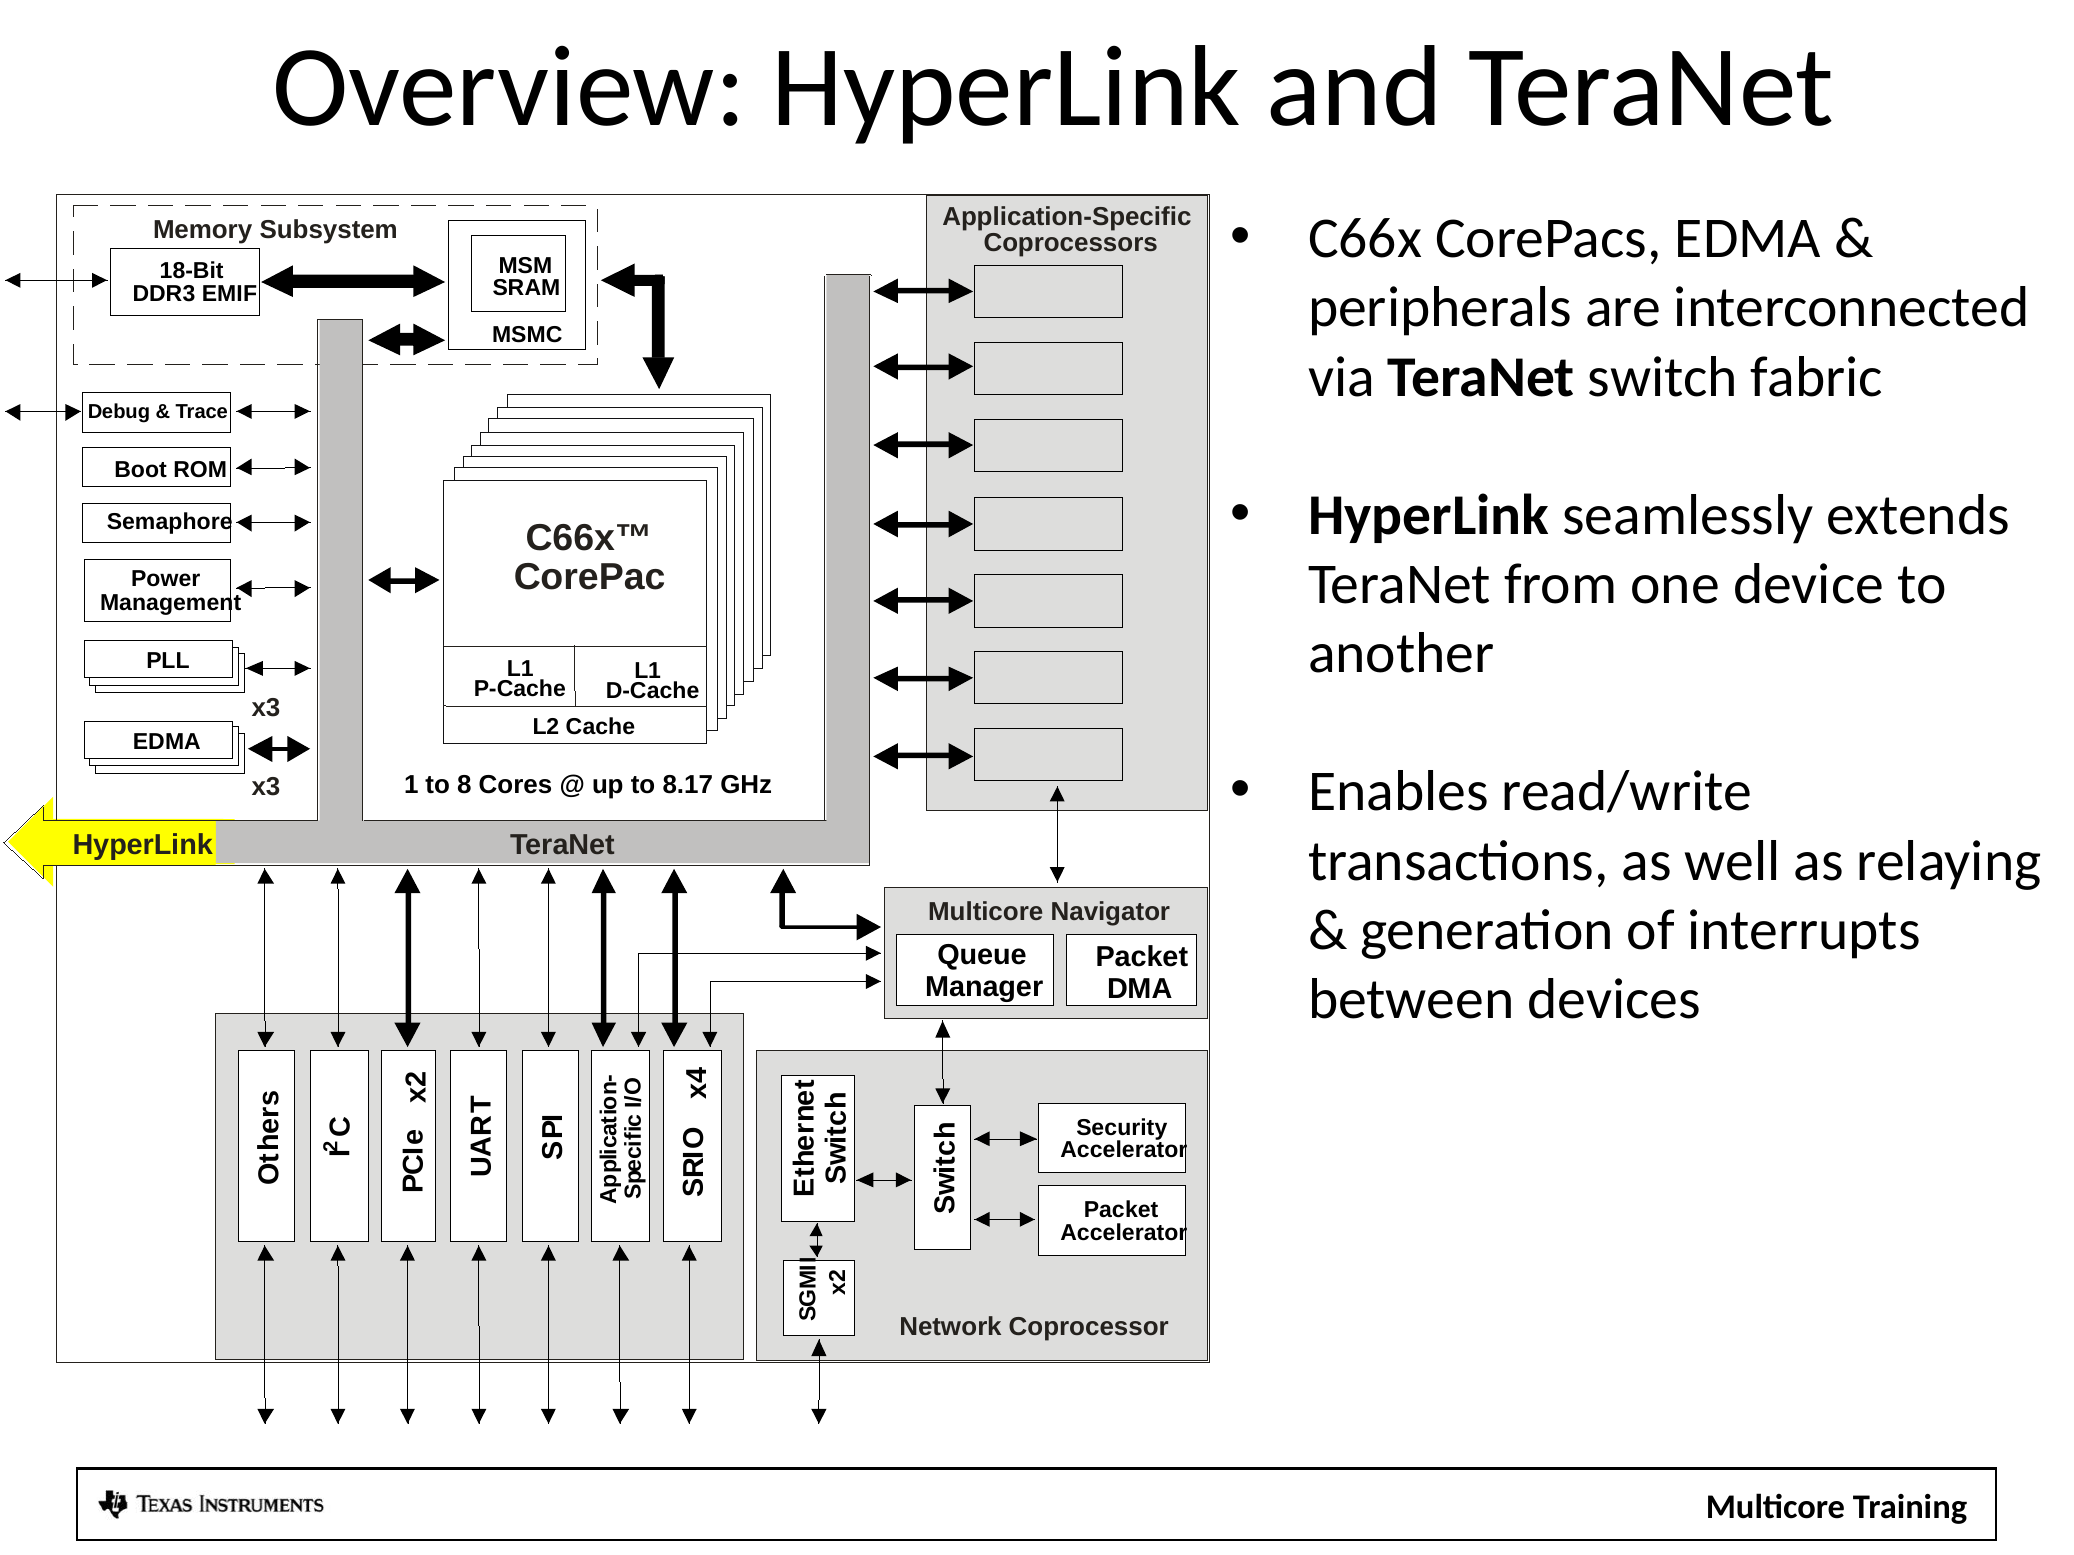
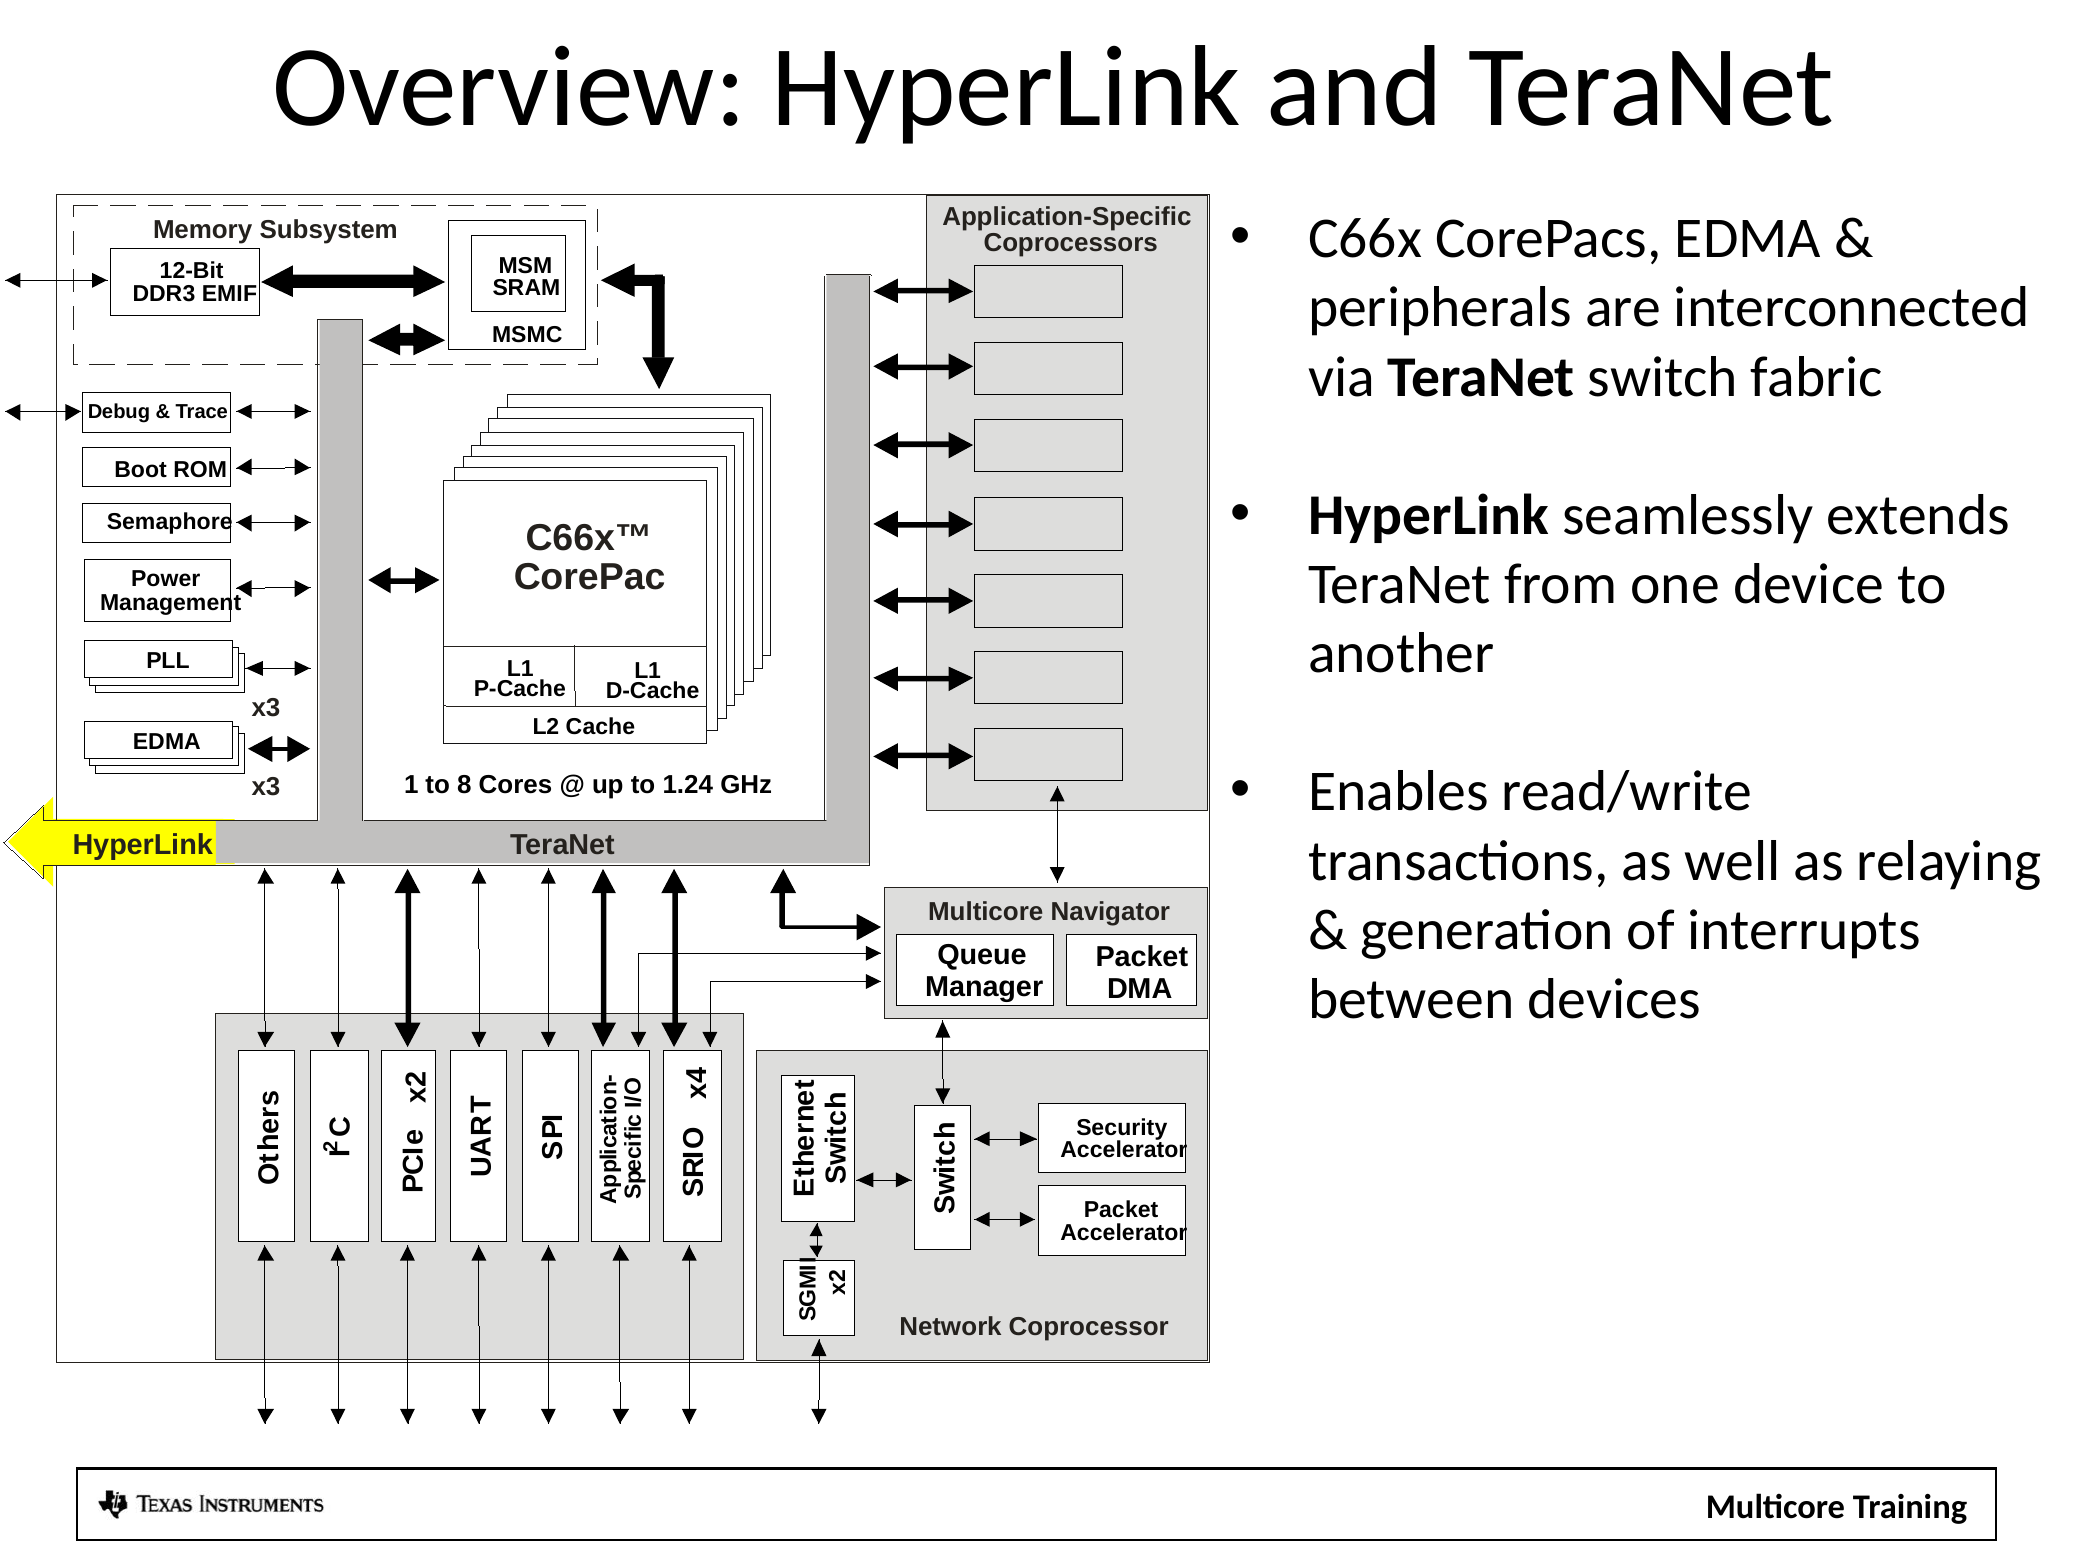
18-Bit: 18-Bit -> 12-Bit
8.17: 8.17 -> 1.24
